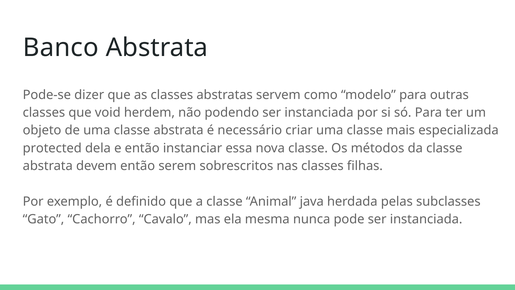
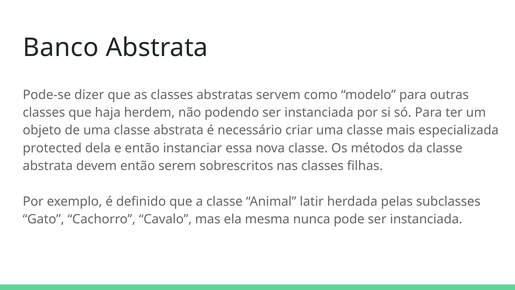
void: void -> haja
java: java -> latir
